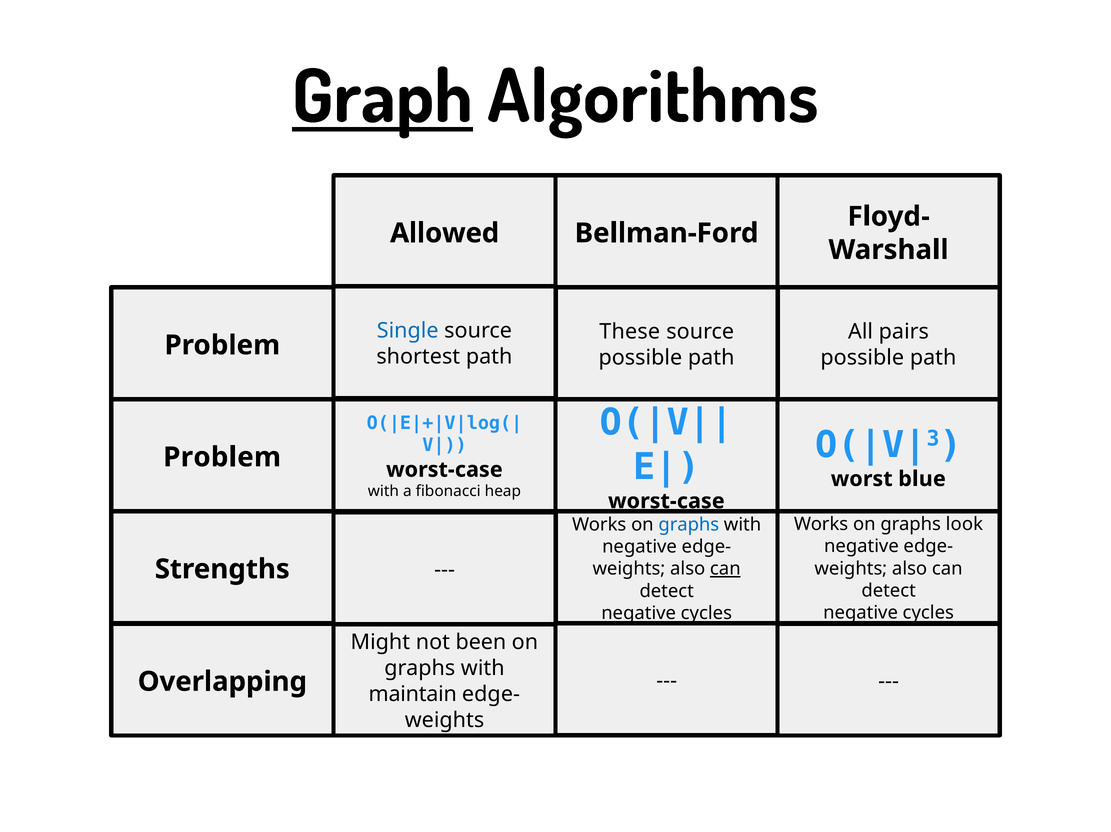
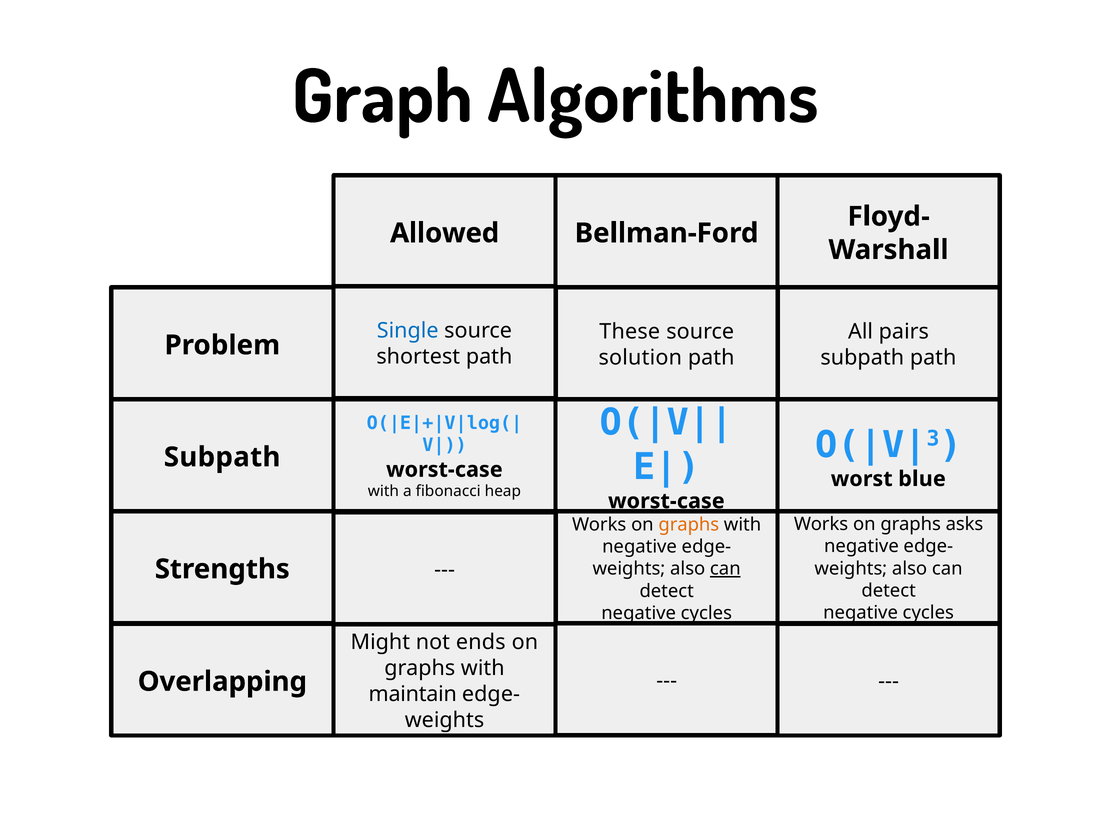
Graph underline: present -> none
possible at (640, 358): possible -> solution
possible at (862, 358): possible -> subpath
Problem at (222, 457): Problem -> Subpath
look: look -> asks
graphs at (689, 525) colour: blue -> orange
been: been -> ends
